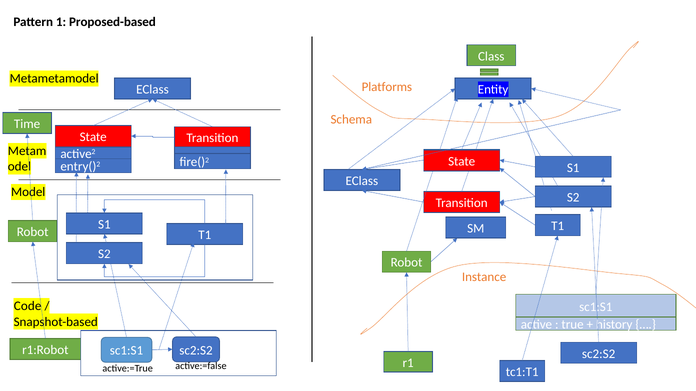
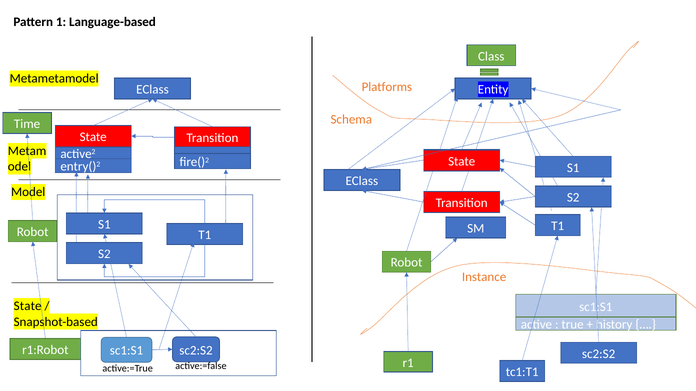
Proposed-based: Proposed-based -> Language-based
Code at (28, 306): Code -> State
